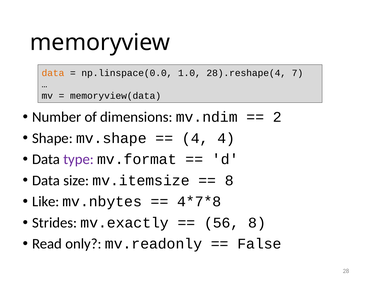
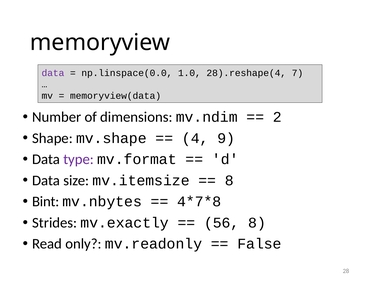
data at (53, 73) colour: orange -> purple
4 4: 4 -> 9
Like: Like -> Bint
